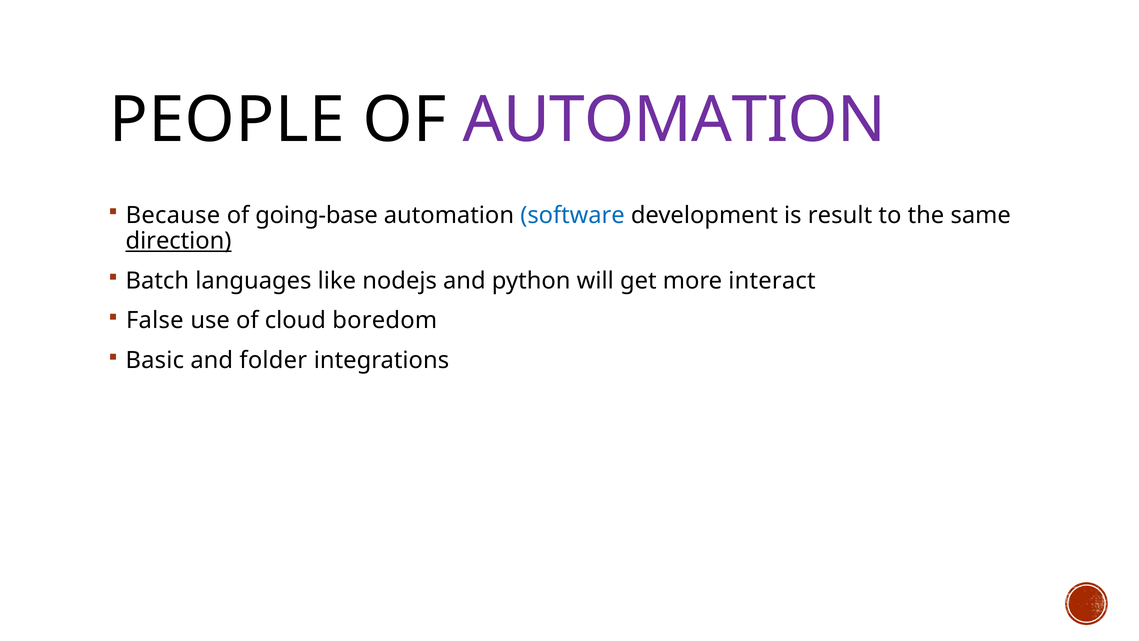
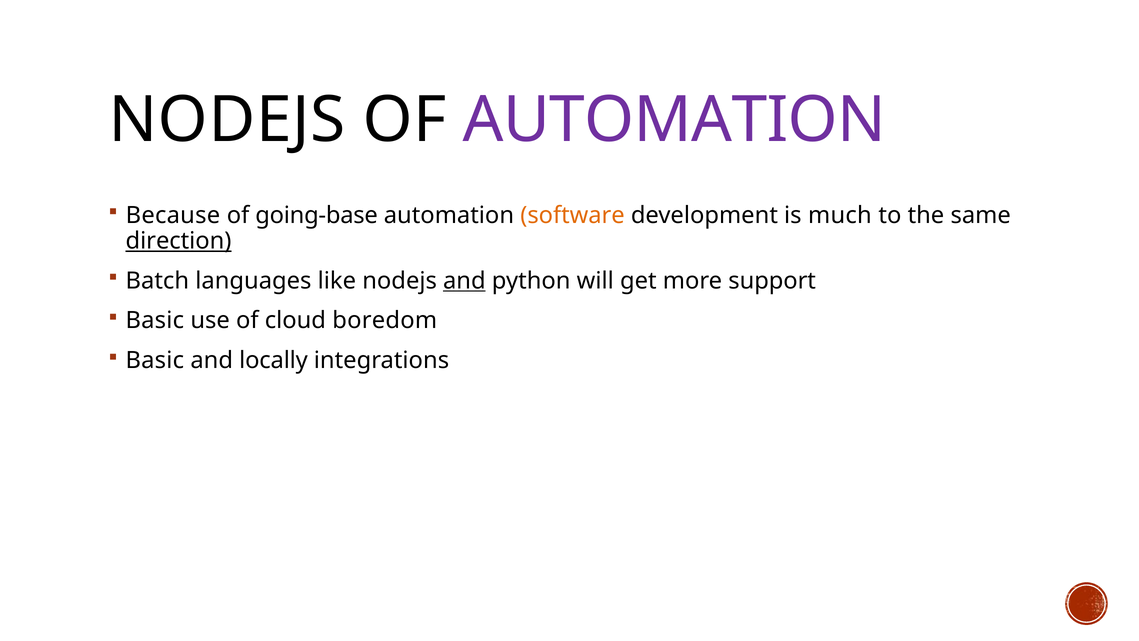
PEOPLE at (227, 120): PEOPLE -> NODEJS
software colour: blue -> orange
result: result -> much
and at (464, 281) underline: none -> present
interact: interact -> support
False at (155, 320): False -> Basic
folder: folder -> locally
